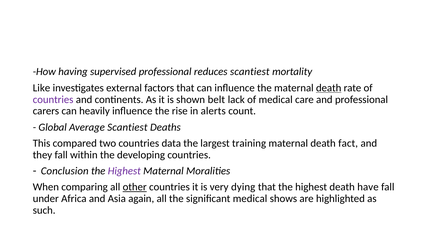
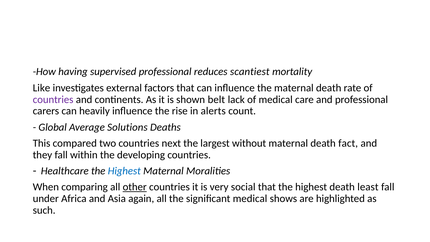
death at (329, 88) underline: present -> none
Average Scantiest: Scantiest -> Solutions
data: data -> next
training: training -> without
Conclusion: Conclusion -> Healthcare
Highest at (124, 171) colour: purple -> blue
dying: dying -> social
have: have -> least
